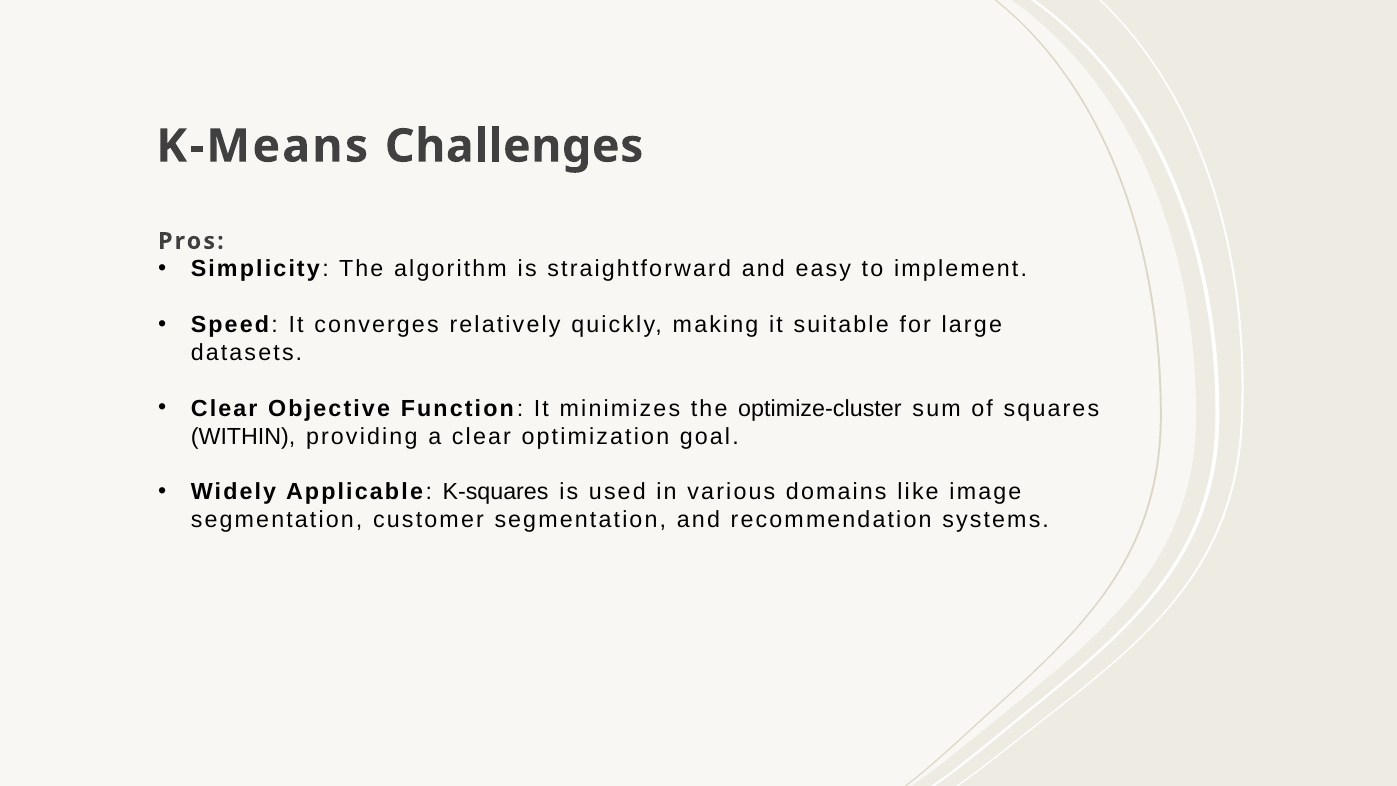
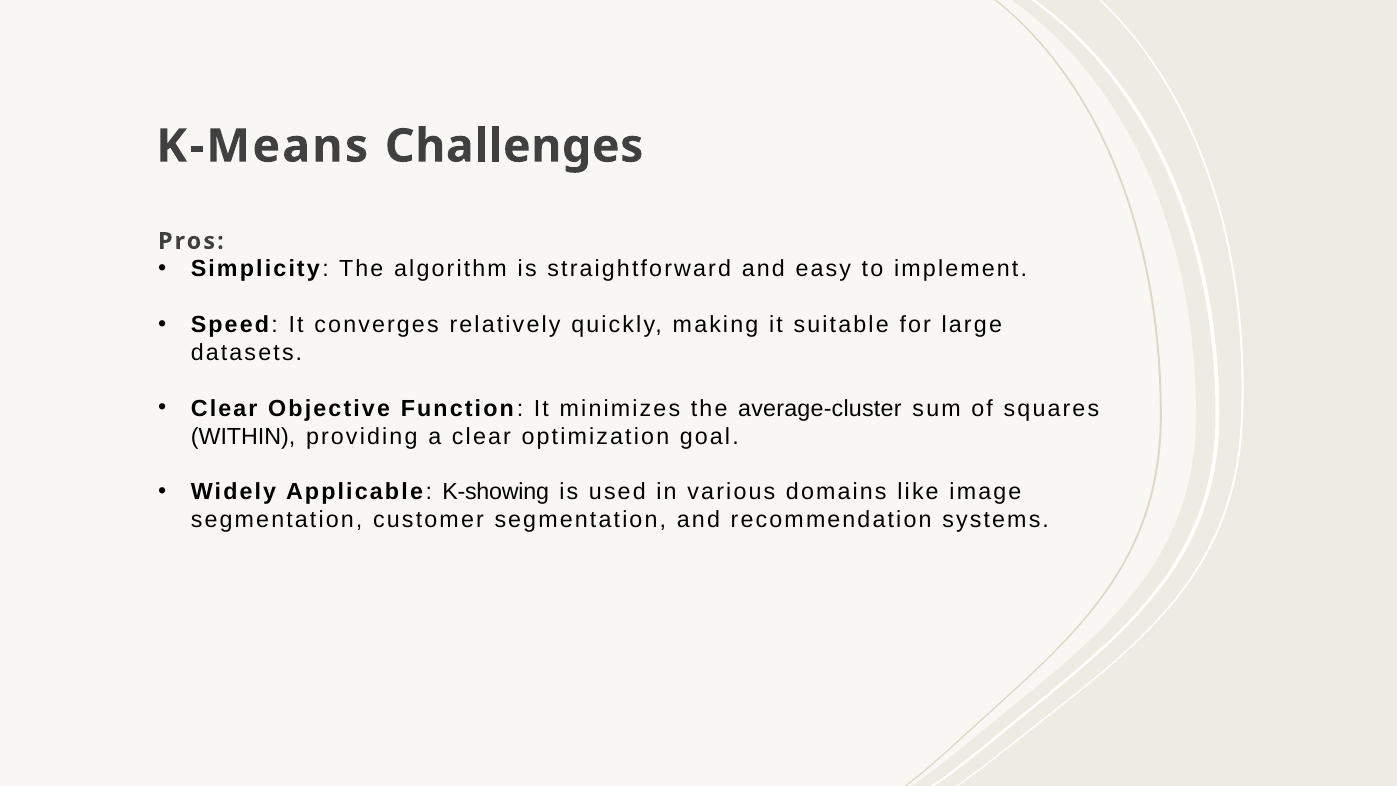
optimize-cluster: optimize-cluster -> average-cluster
K-squares: K-squares -> K-showing
